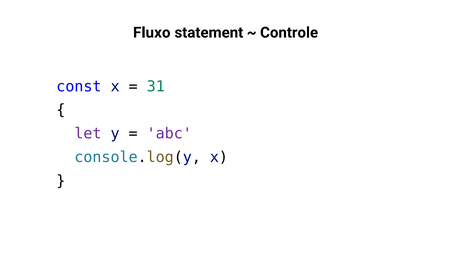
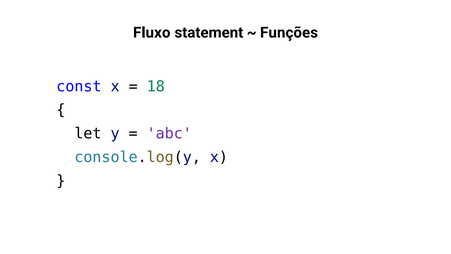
Controle: Controle -> Funções
31: 31 -> 18
let colour: purple -> black
